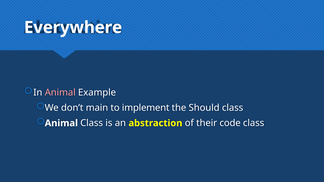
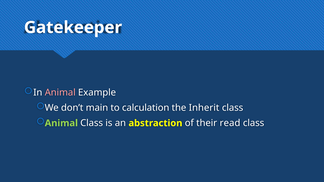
Everywhere: Everywhere -> Gatekeeper
implement: implement -> calculation
Should: Should -> Inherit
Animal at (61, 123) colour: white -> light green
code: code -> read
